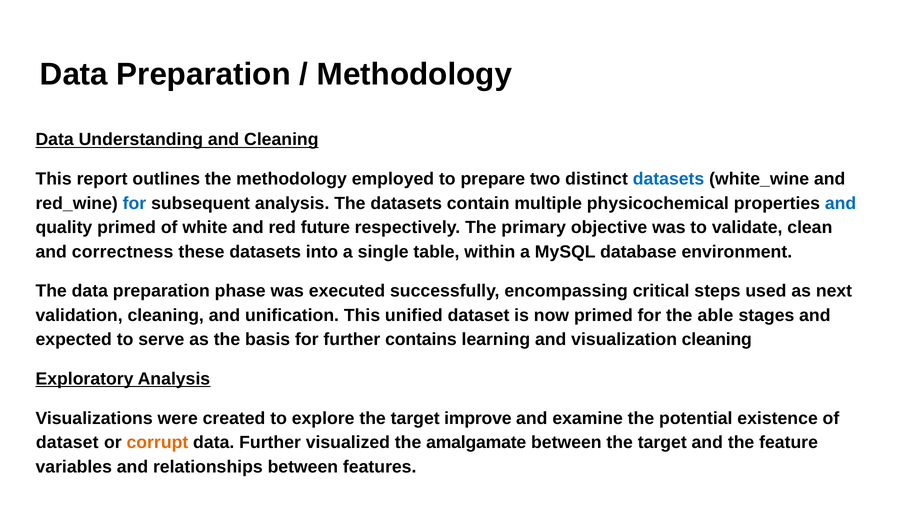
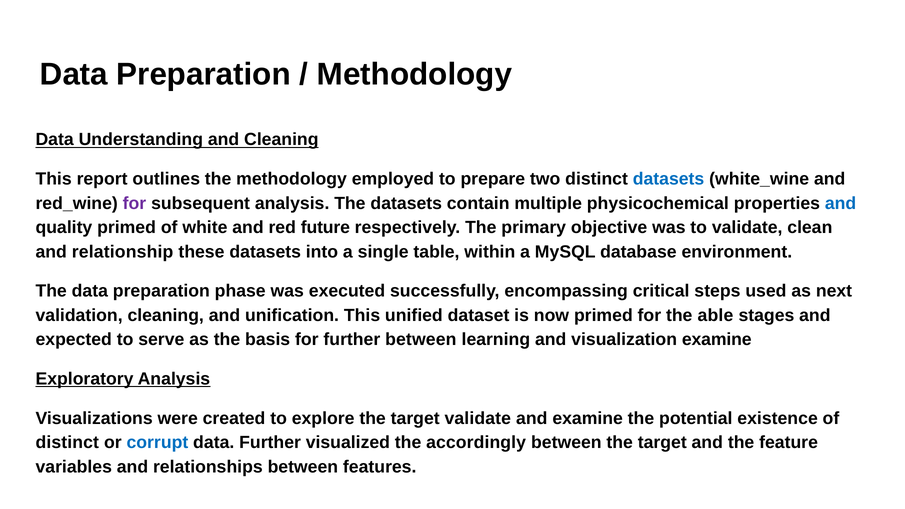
for at (134, 203) colour: blue -> purple
correctness: correctness -> relationship
further contains: contains -> between
visualization cleaning: cleaning -> examine
target improve: improve -> validate
dataset at (67, 443): dataset -> distinct
corrupt colour: orange -> blue
amalgamate: amalgamate -> accordingly
